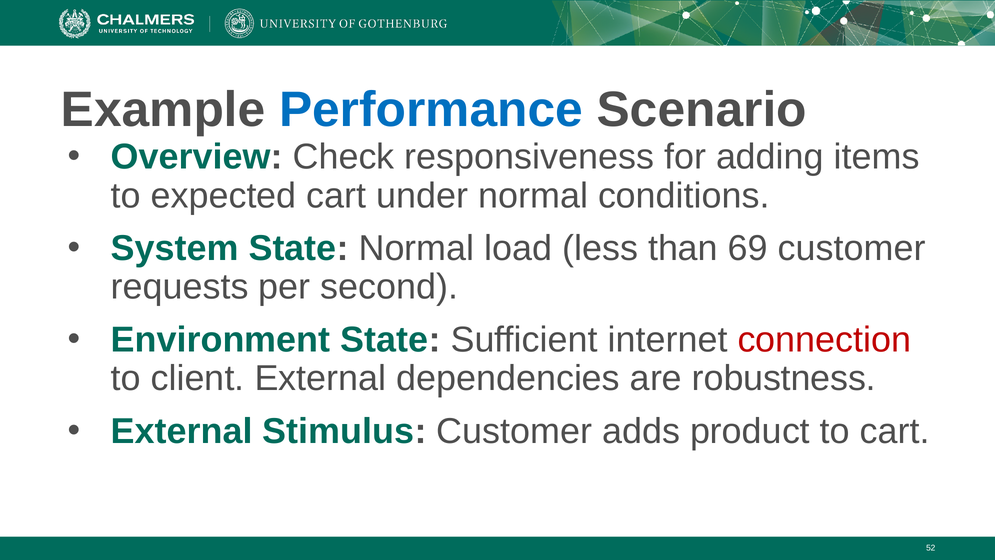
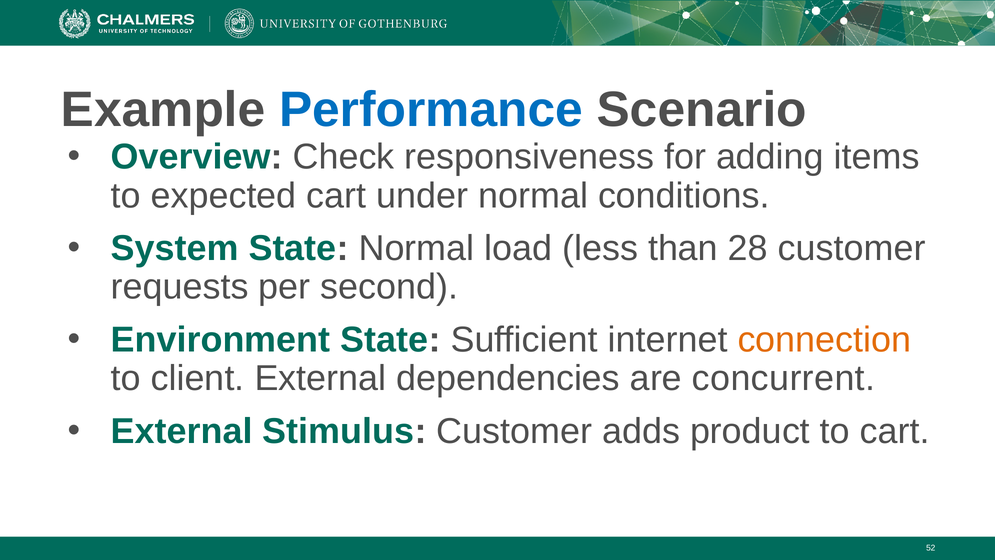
69: 69 -> 28
connection colour: red -> orange
robustness: robustness -> concurrent
